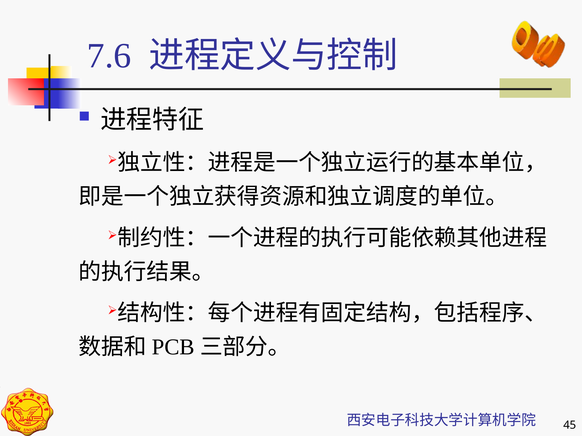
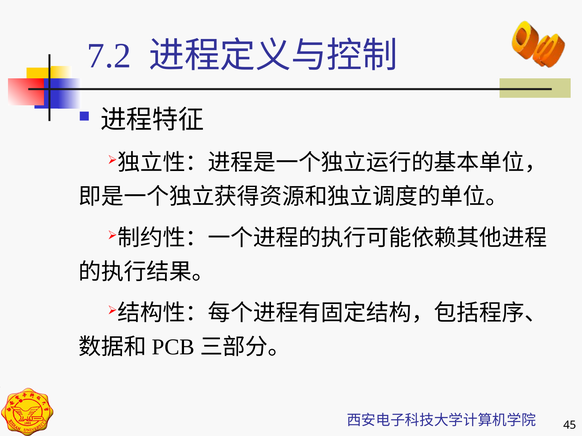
7.6: 7.6 -> 7.2
